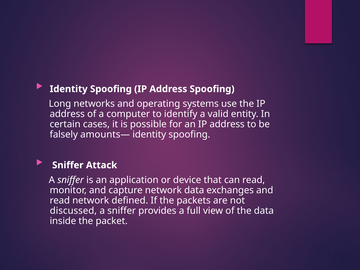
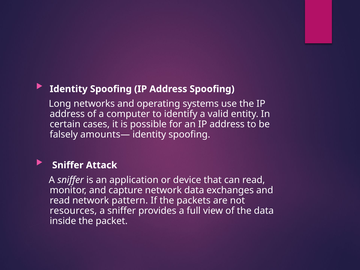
defined: defined -> pattern
discussed: discussed -> resources
